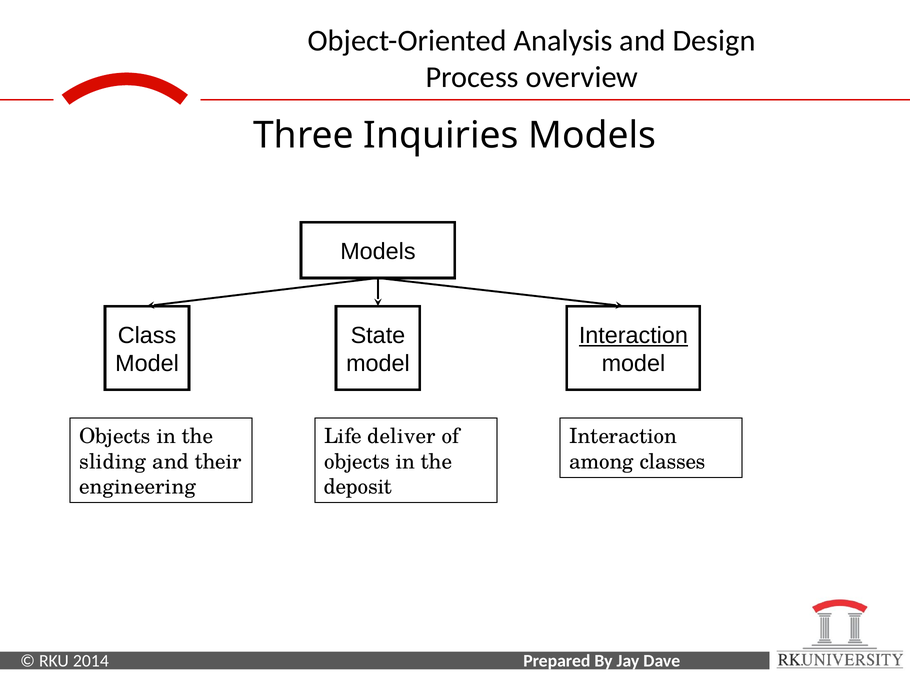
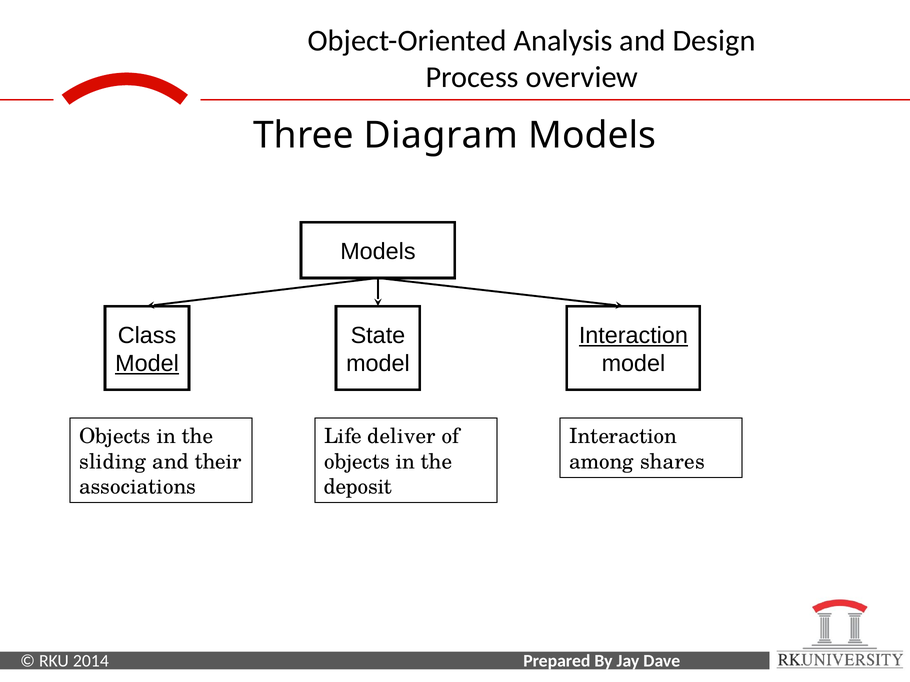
Inquiries: Inquiries -> Diagram
Model at (147, 364) underline: none -> present
classes: classes -> shares
engineering: engineering -> associations
